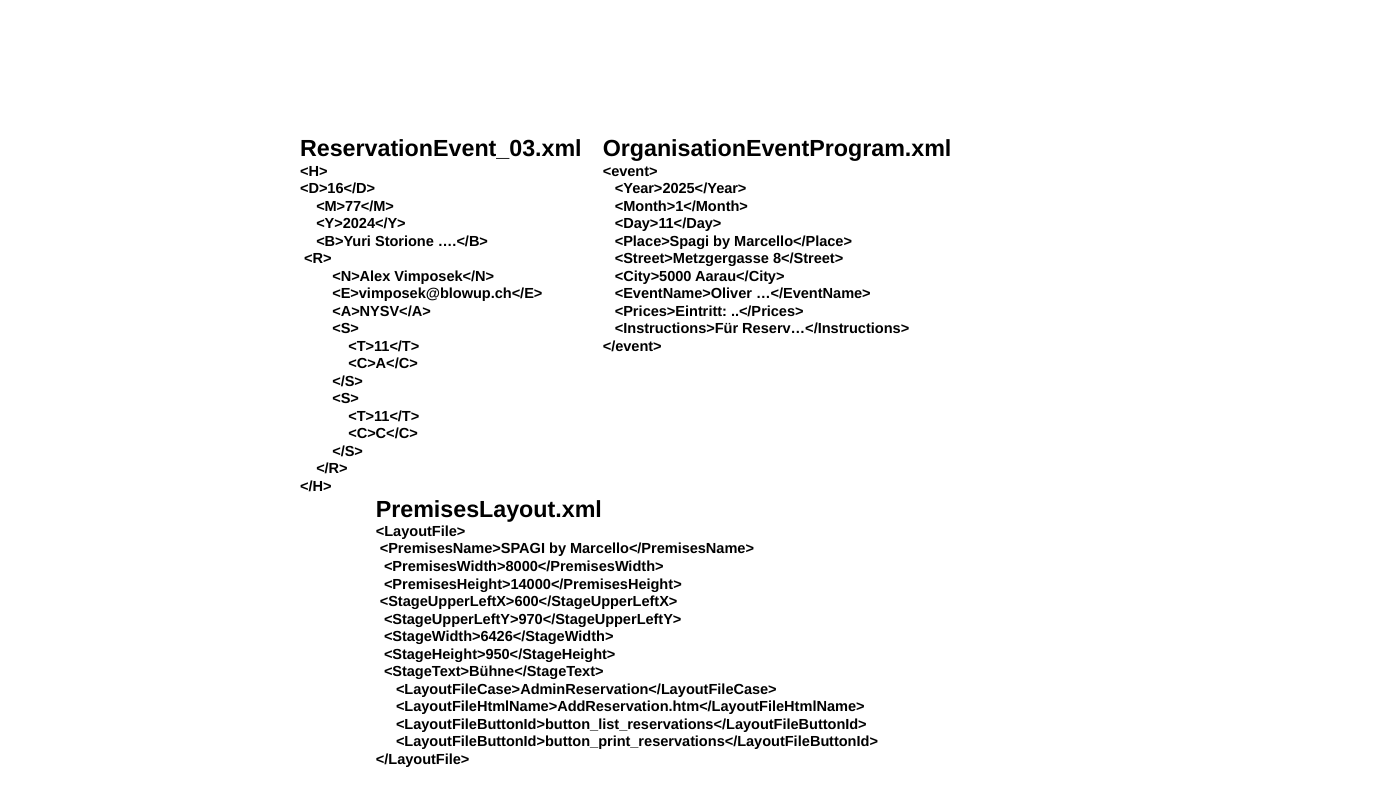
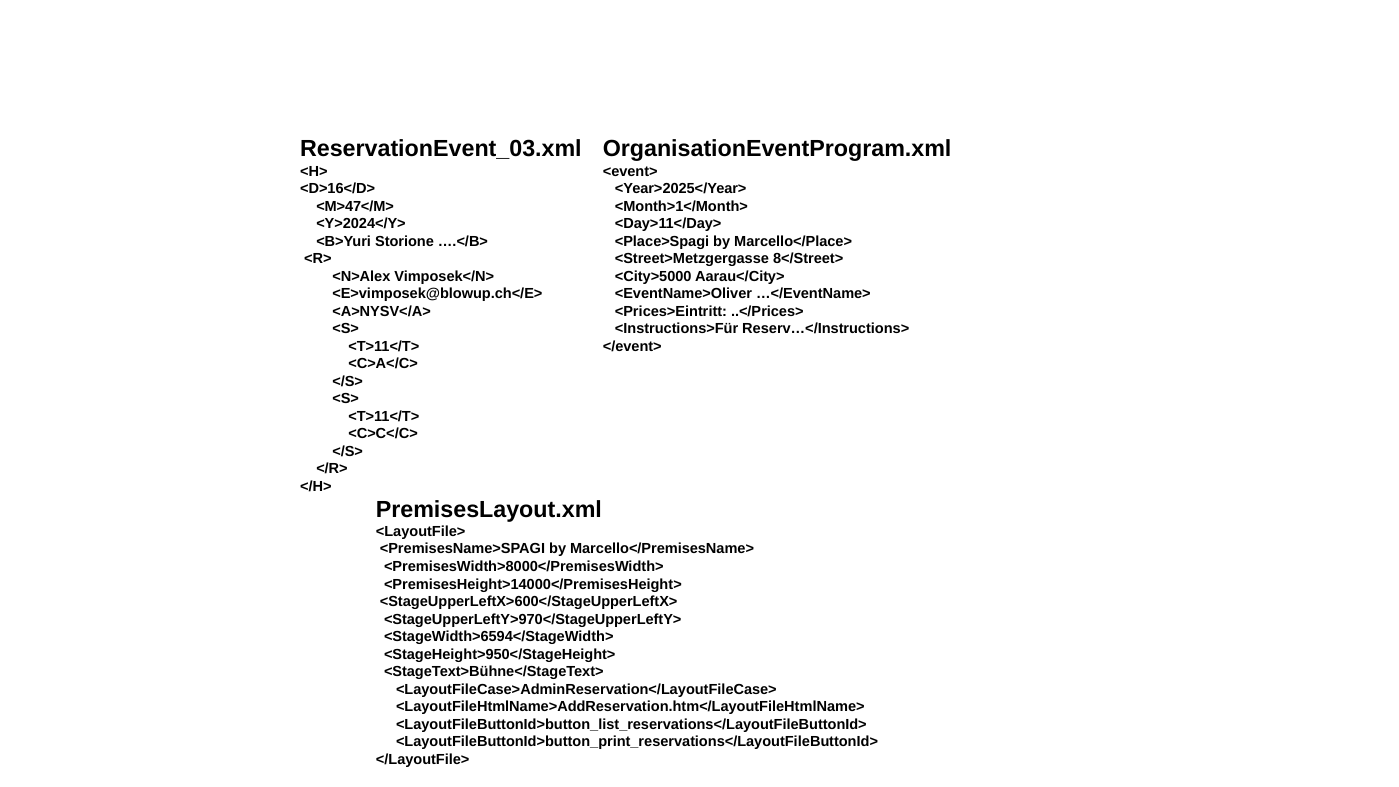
<M>77</M>: <M>77</M> -> <M>47</M>
<StageWidth>6426</StageWidth>: <StageWidth>6426</StageWidth> -> <StageWidth>6594</StageWidth>
